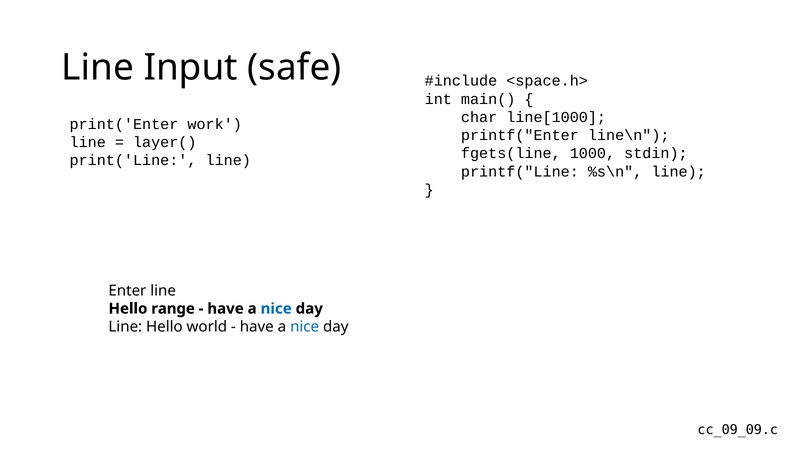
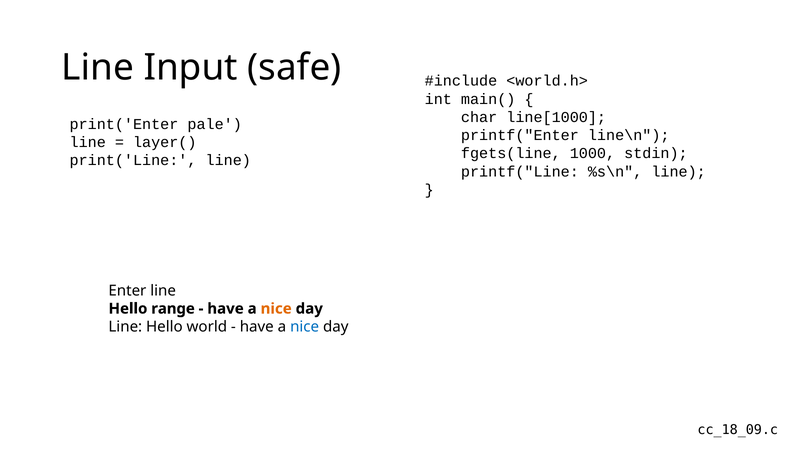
<space.h>: <space.h> -> <world.h>
work: work -> pale
nice at (276, 309) colour: blue -> orange
cc_09_09.c: cc_09_09.c -> cc_18_09.c
